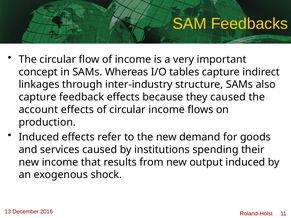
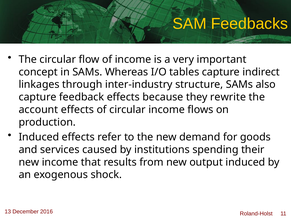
they caused: caused -> rewrite
